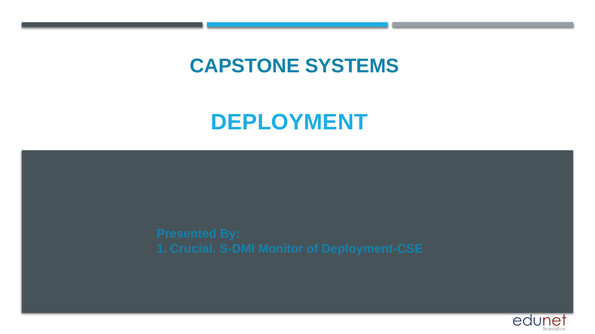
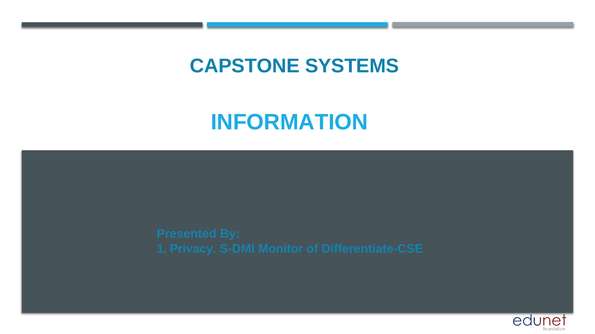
DEPLOYMENT: DEPLOYMENT -> INFORMATION
Crucial: Crucial -> Privacy
Deployment-CSE: Deployment-CSE -> Differentiate-CSE
